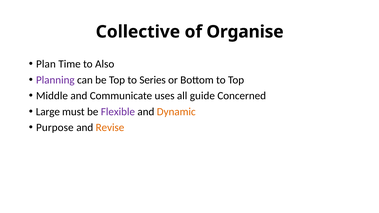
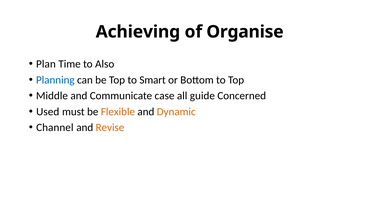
Collective: Collective -> Achieving
Planning colour: purple -> blue
Series: Series -> Smart
uses: uses -> case
Large: Large -> Used
Flexible colour: purple -> orange
Purpose: Purpose -> Channel
